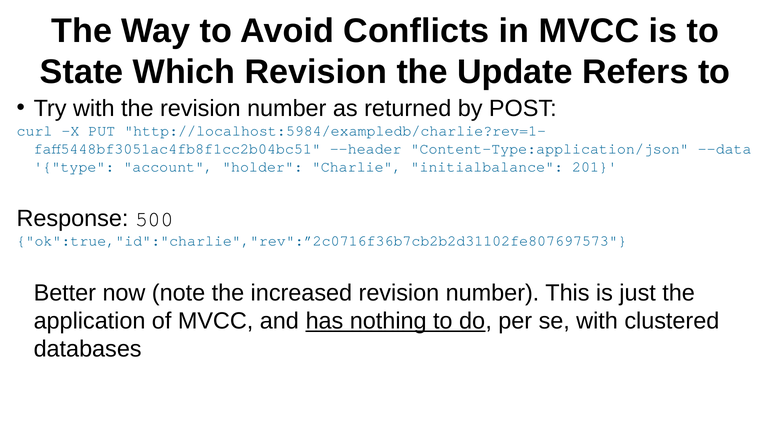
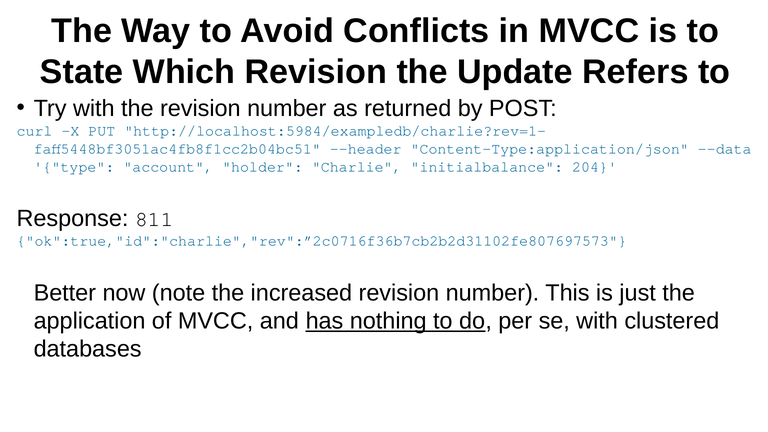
201: 201 -> 204
500: 500 -> 811
